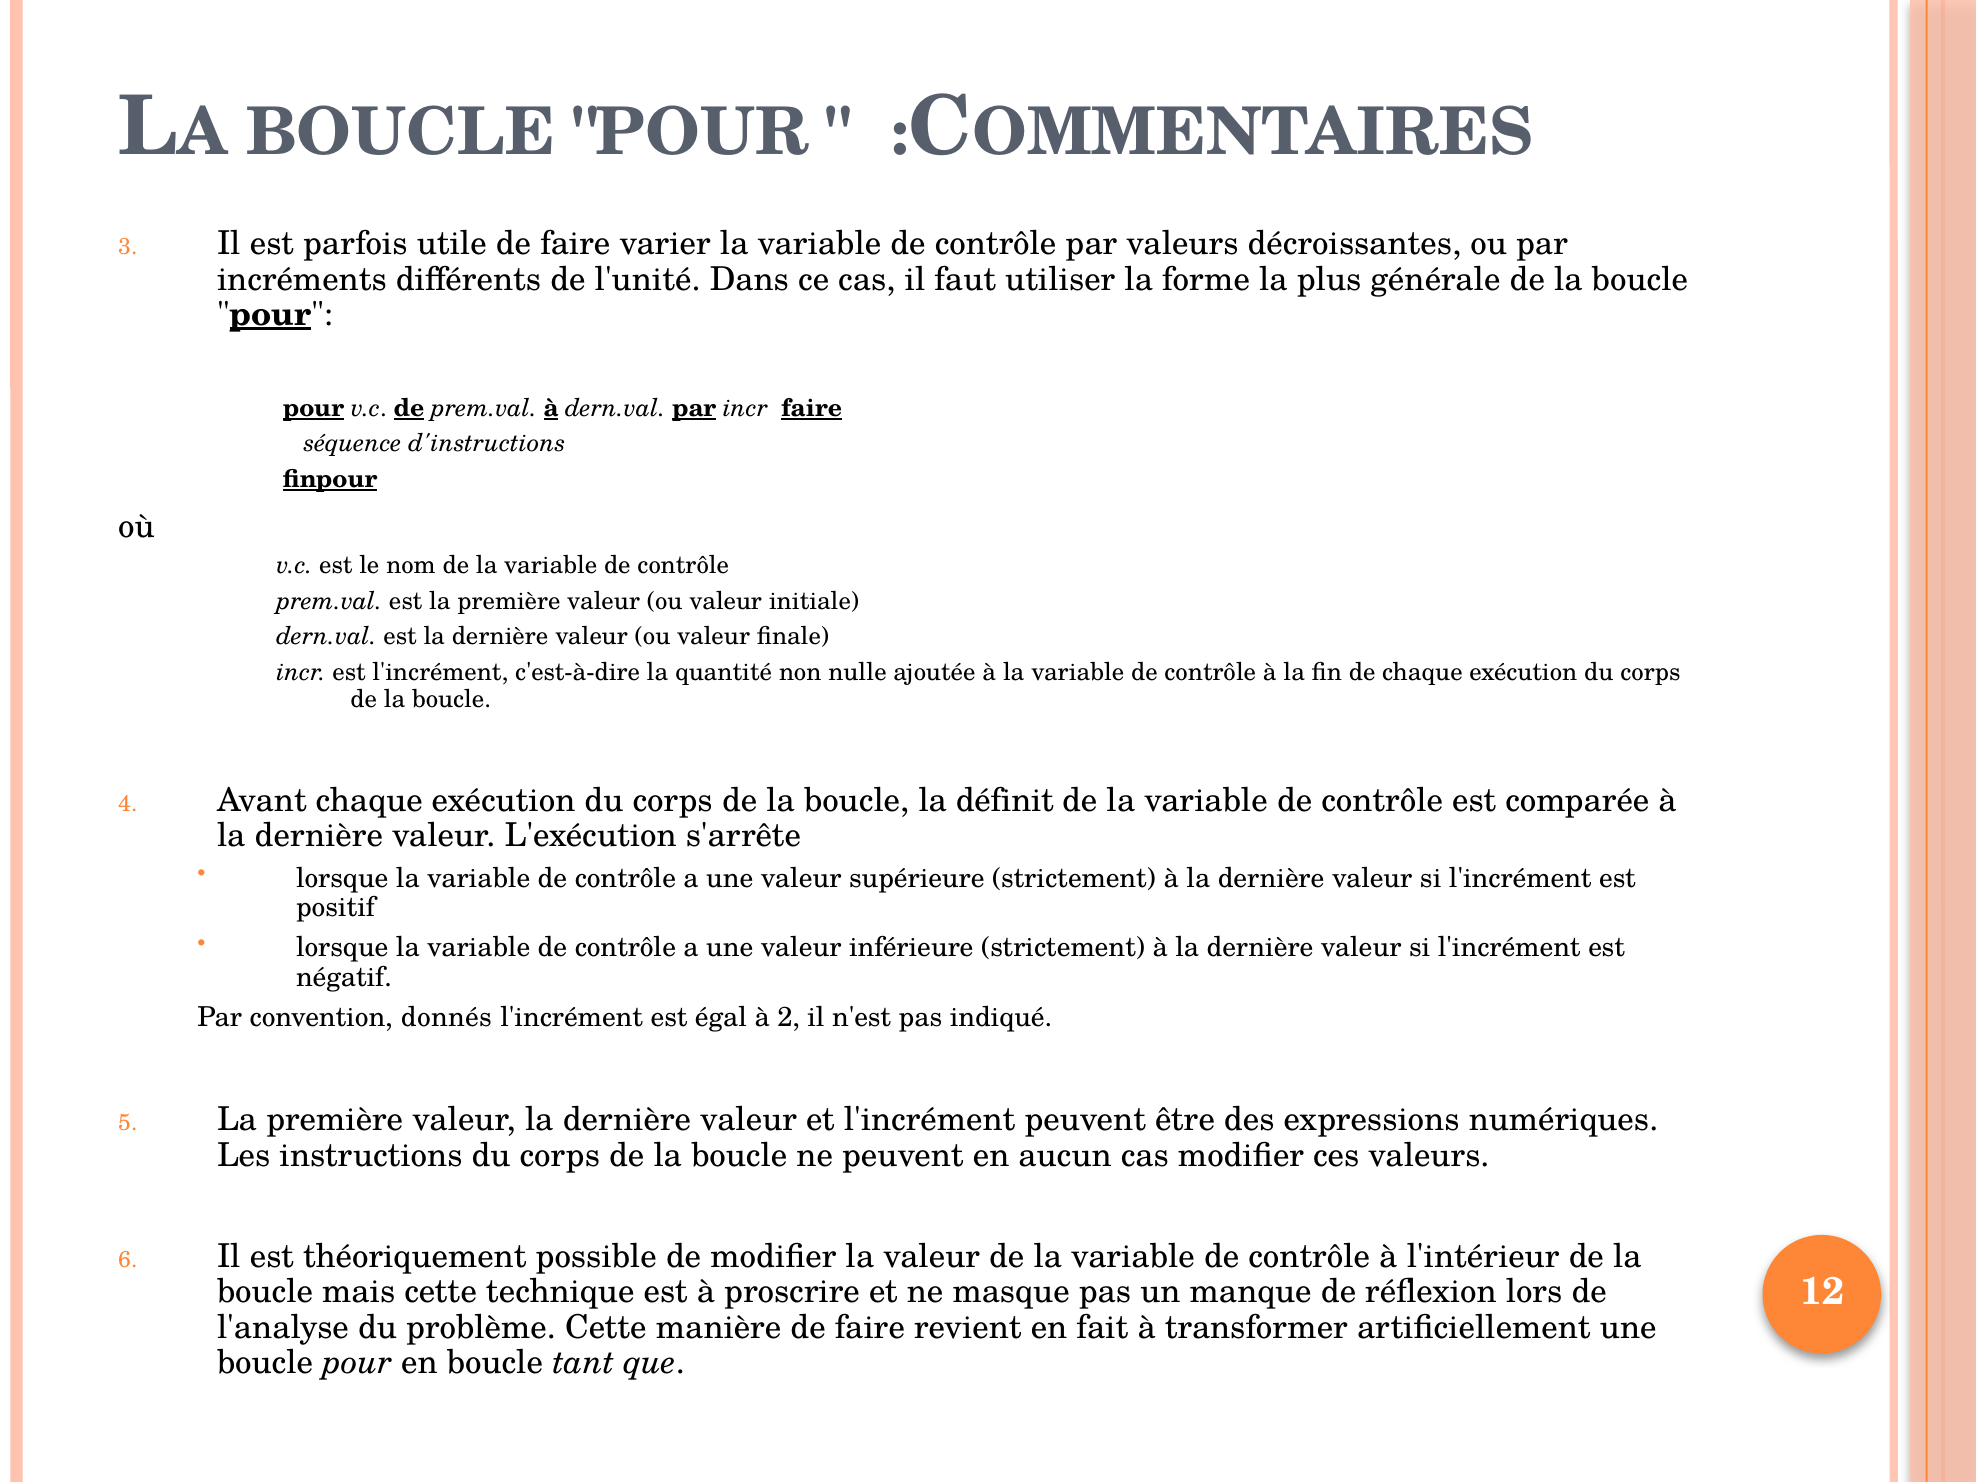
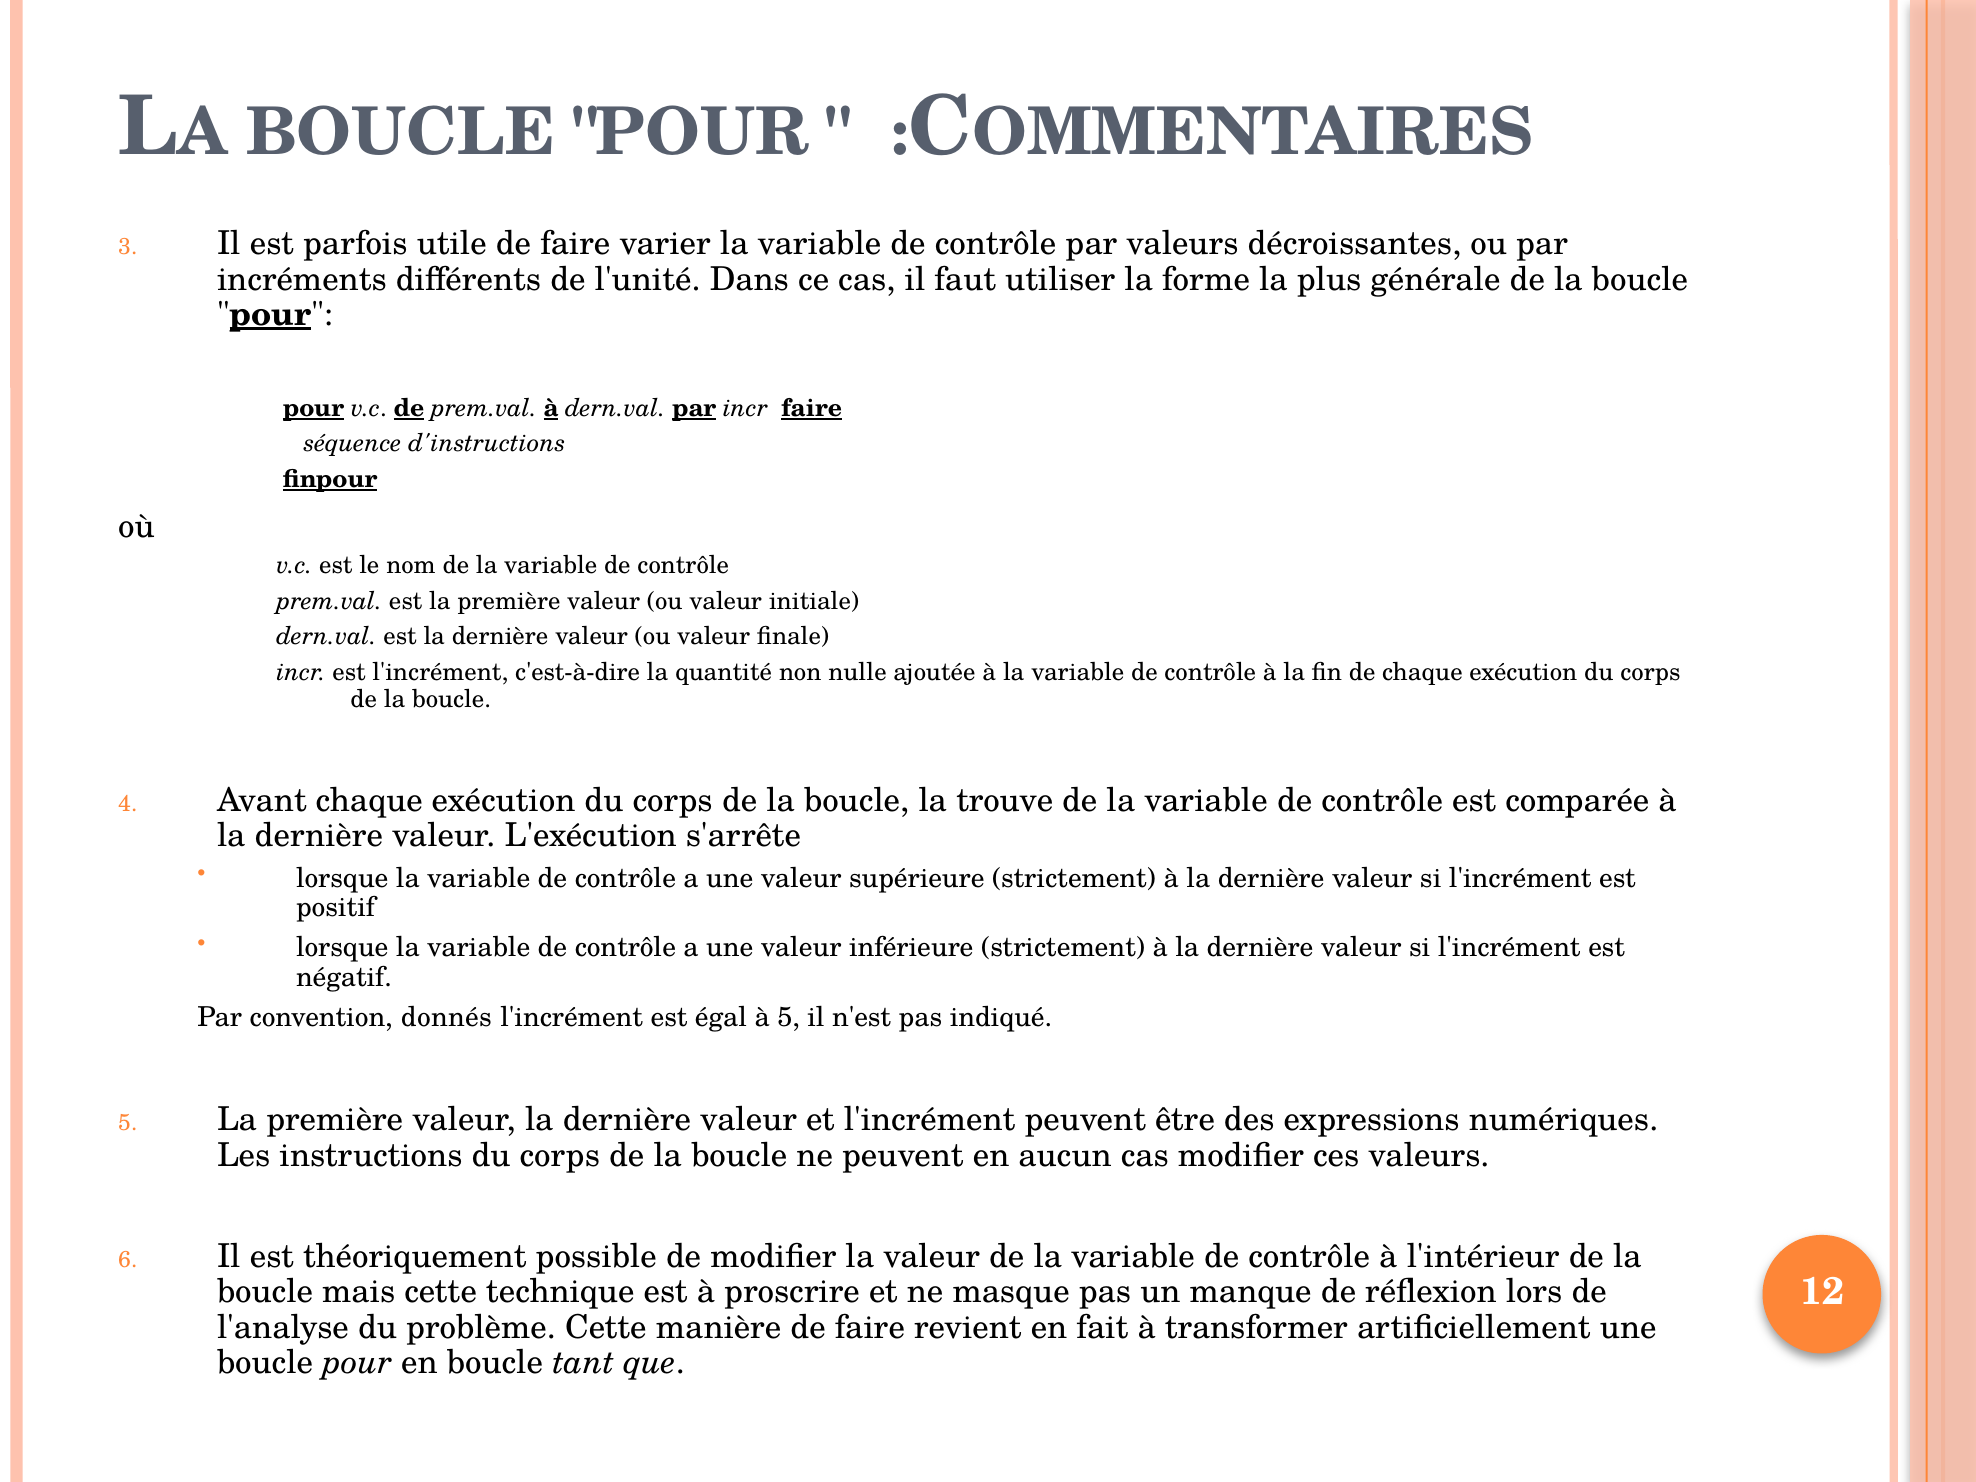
définit: définit -> trouve
à 2: 2 -> 5
